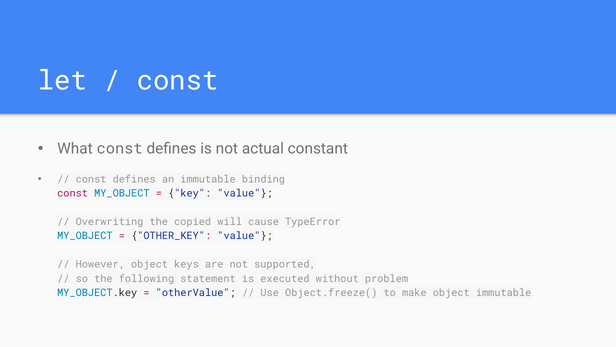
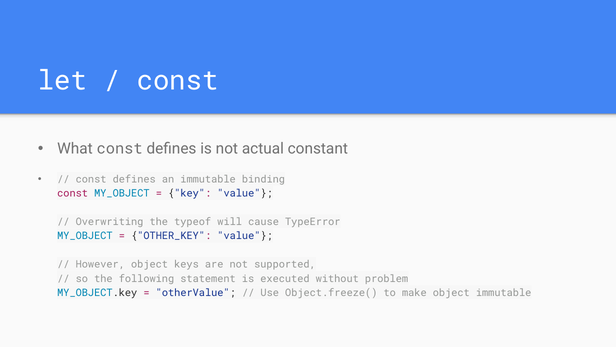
copied: copied -> typeof
